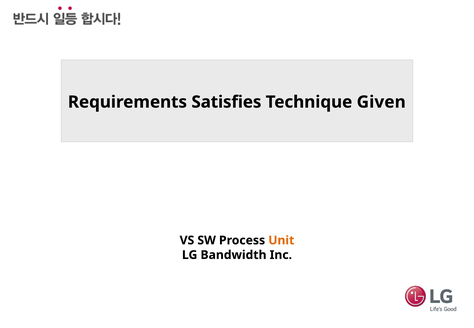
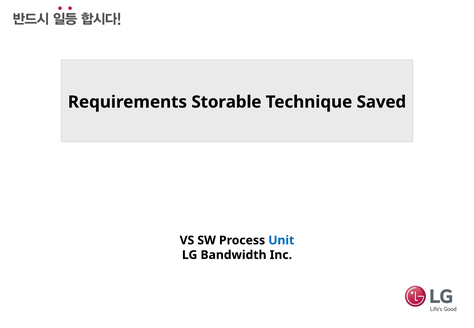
Satisfies: Satisfies -> Storable
Given: Given -> Saved
Unit colour: orange -> blue
